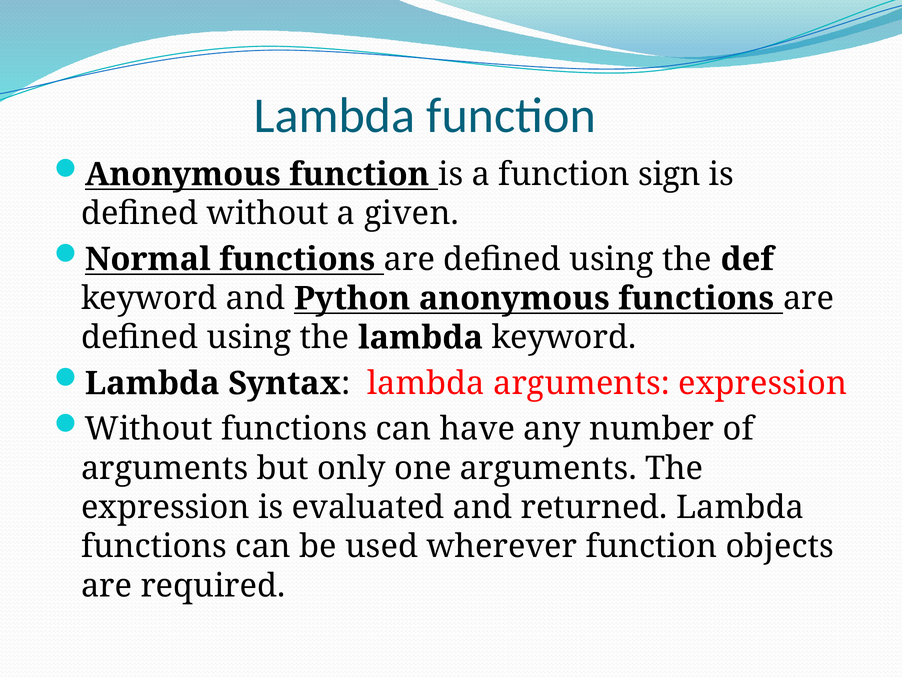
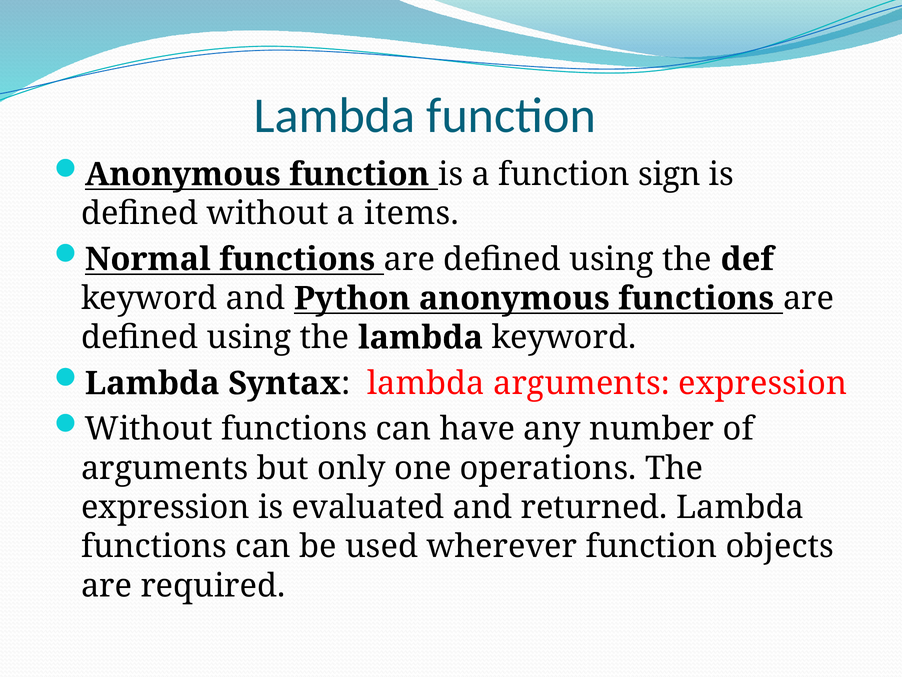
given: given -> items
one arguments: arguments -> operations
